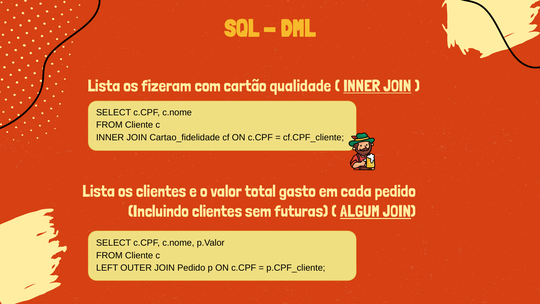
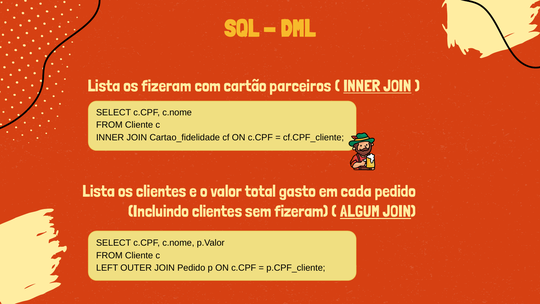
qualidade: qualidade -> parceiros
sem futuras: futuras -> fizeram
